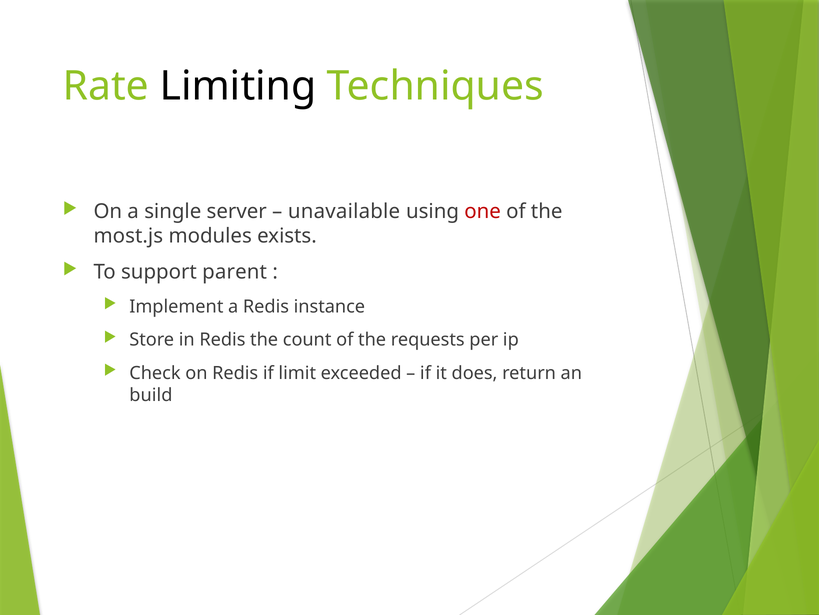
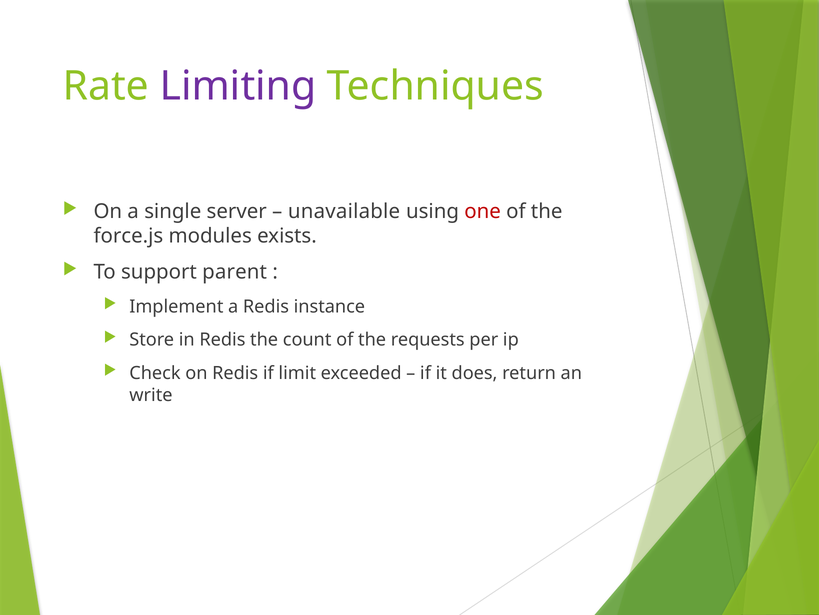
Limiting colour: black -> purple
most.js: most.js -> force.js
build: build -> write
